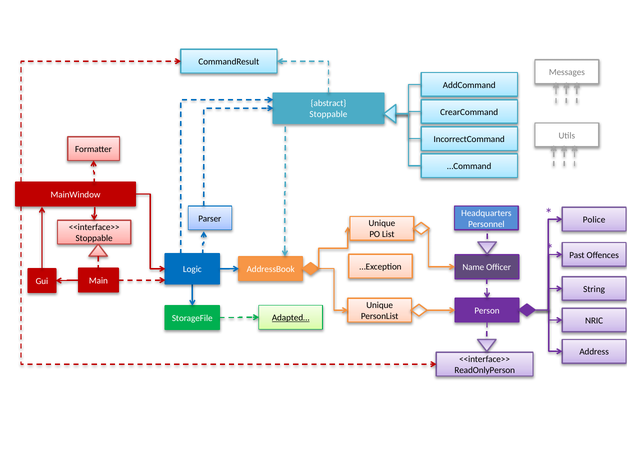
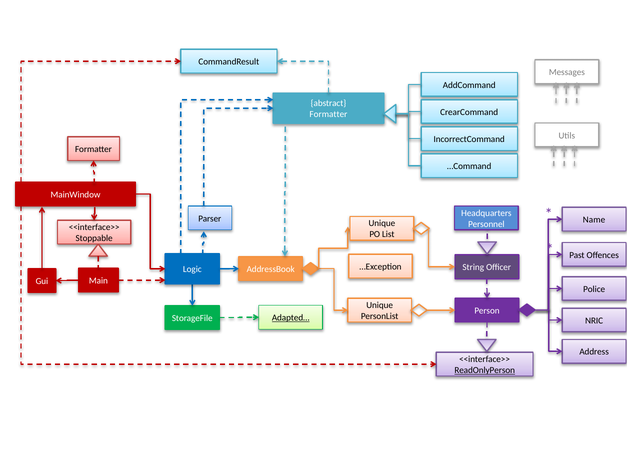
Stoppable at (328, 114): Stoppable -> Formatter
Police: Police -> Name
Name: Name -> String
String: String -> Police
ReadOnlyPerson underline: none -> present
